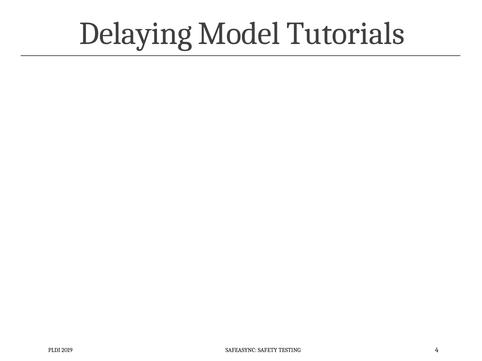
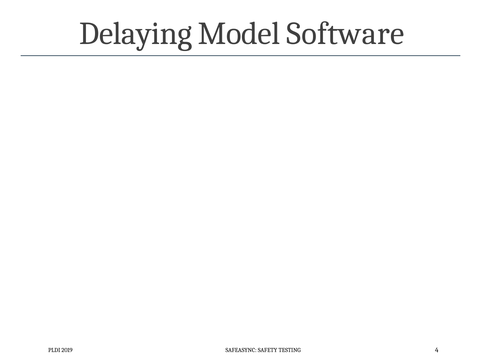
Tutorials: Tutorials -> Software
